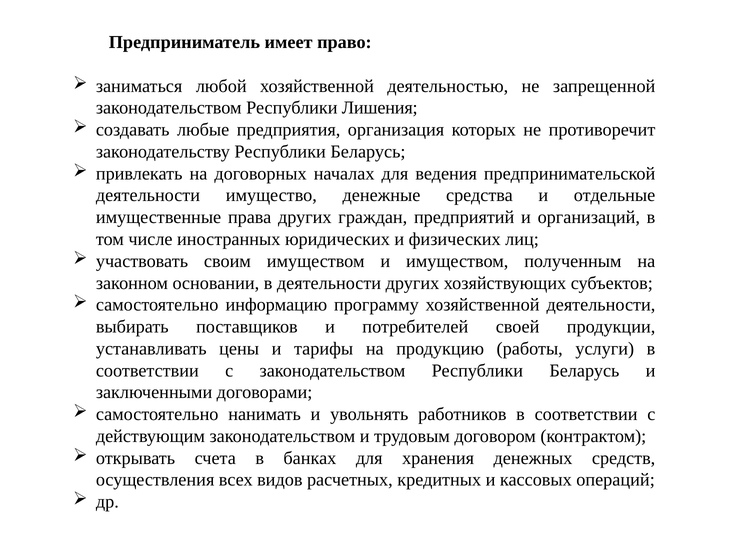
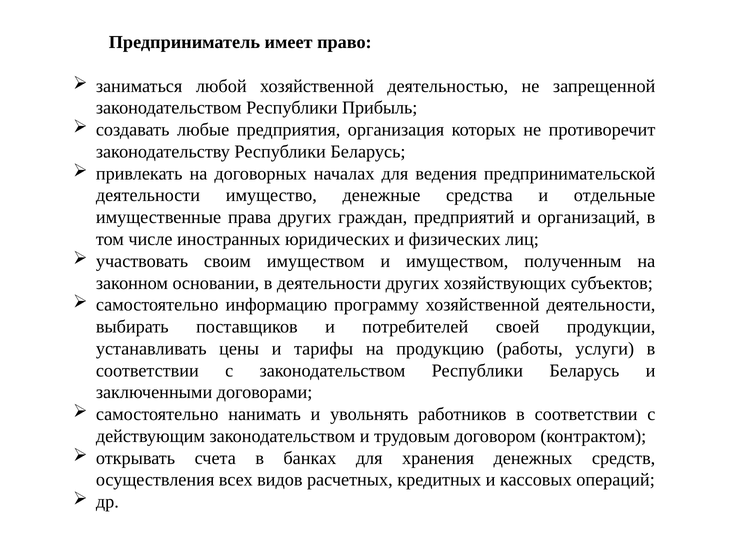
Лишения: Лишения -> Прибыль
